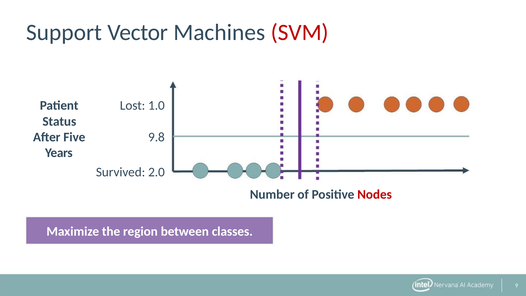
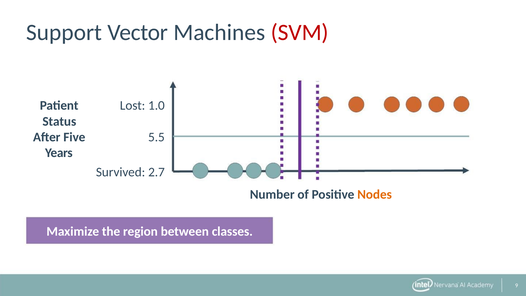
9.8: 9.8 -> 5.5
2.0: 2.0 -> 2.7
Nodes colour: red -> orange
